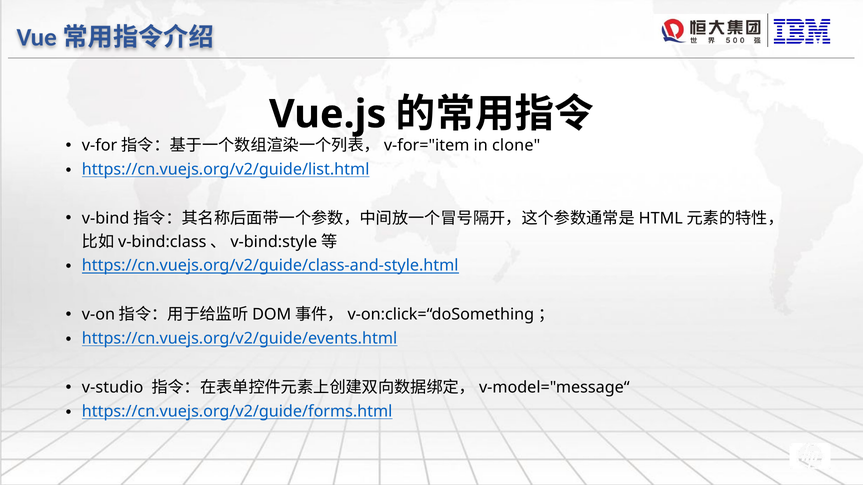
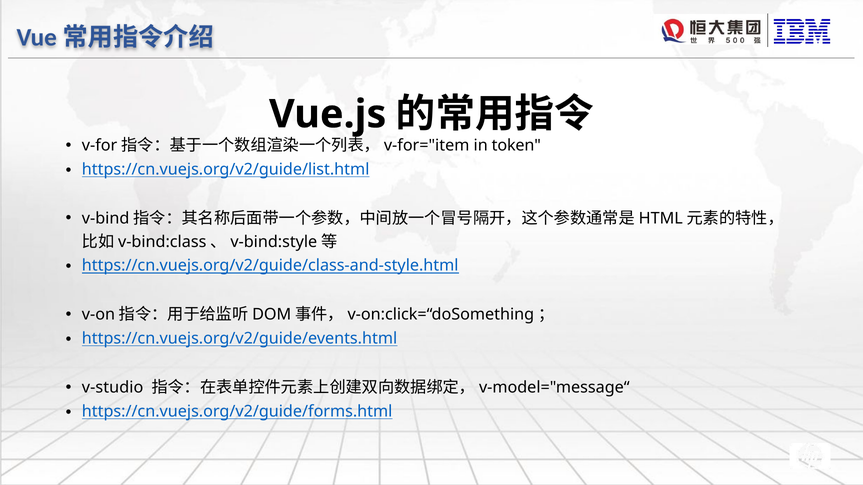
clone: clone -> token
